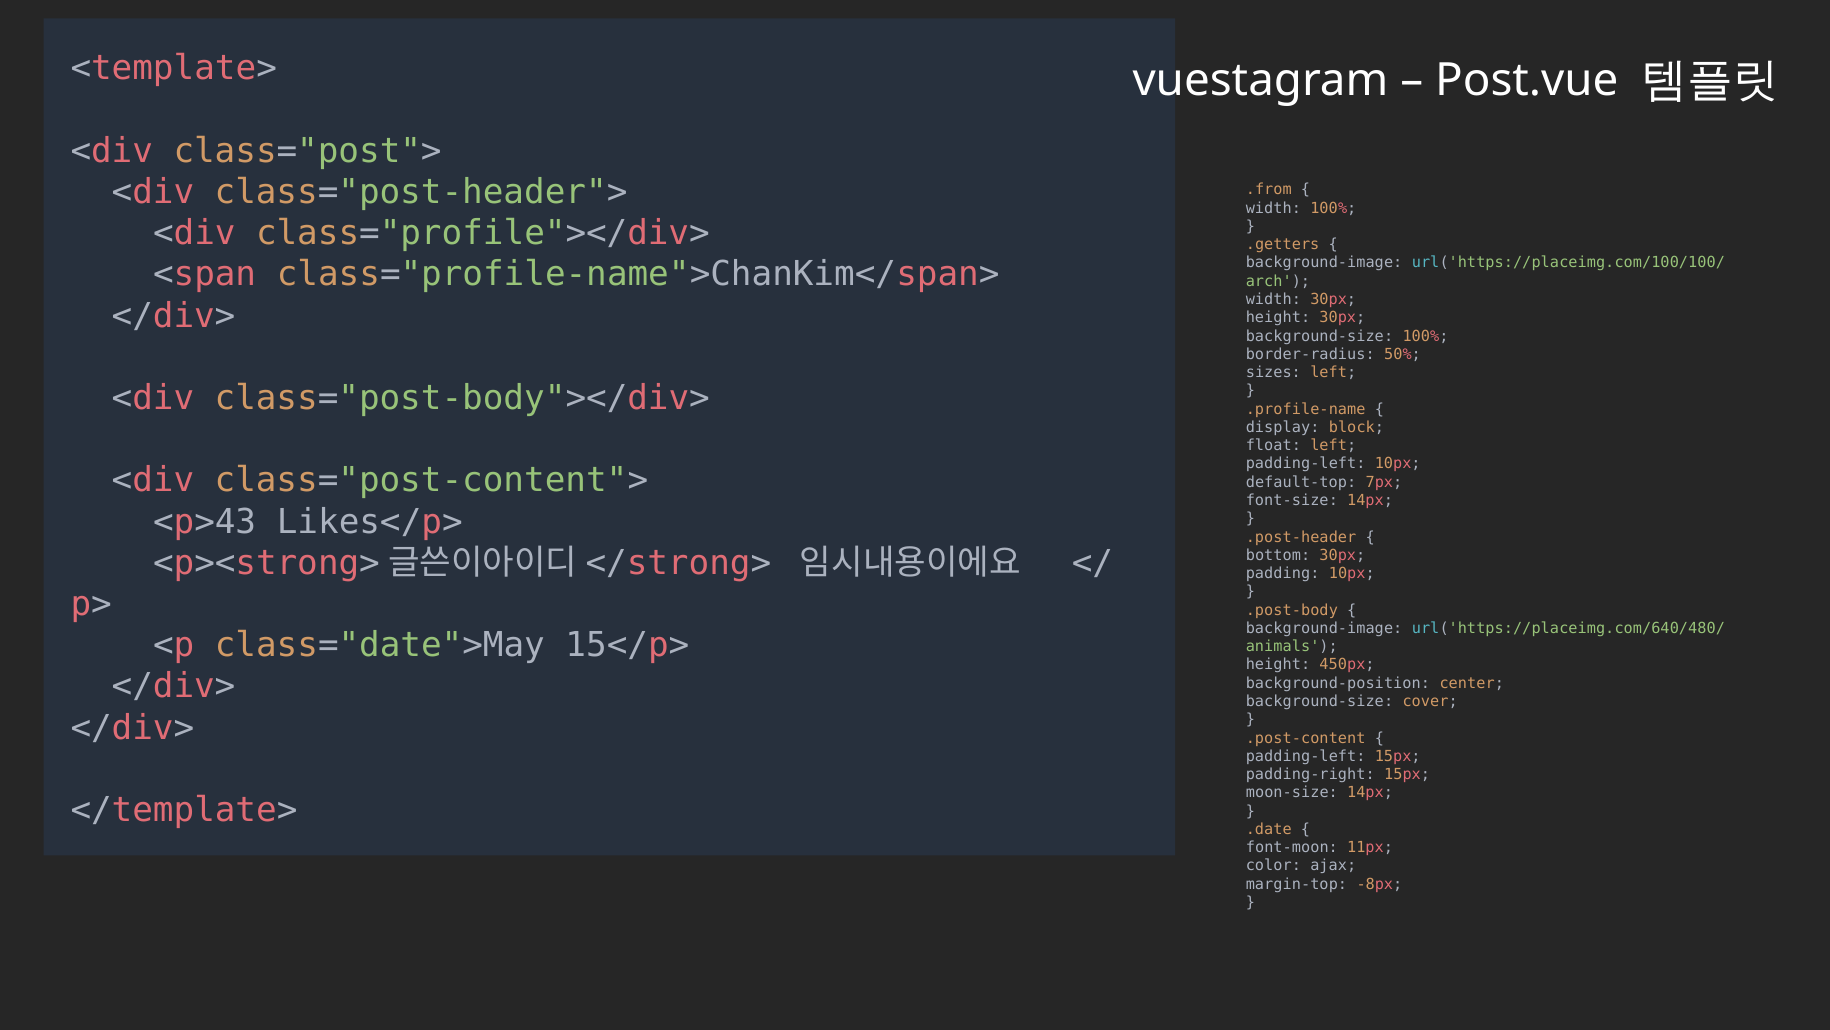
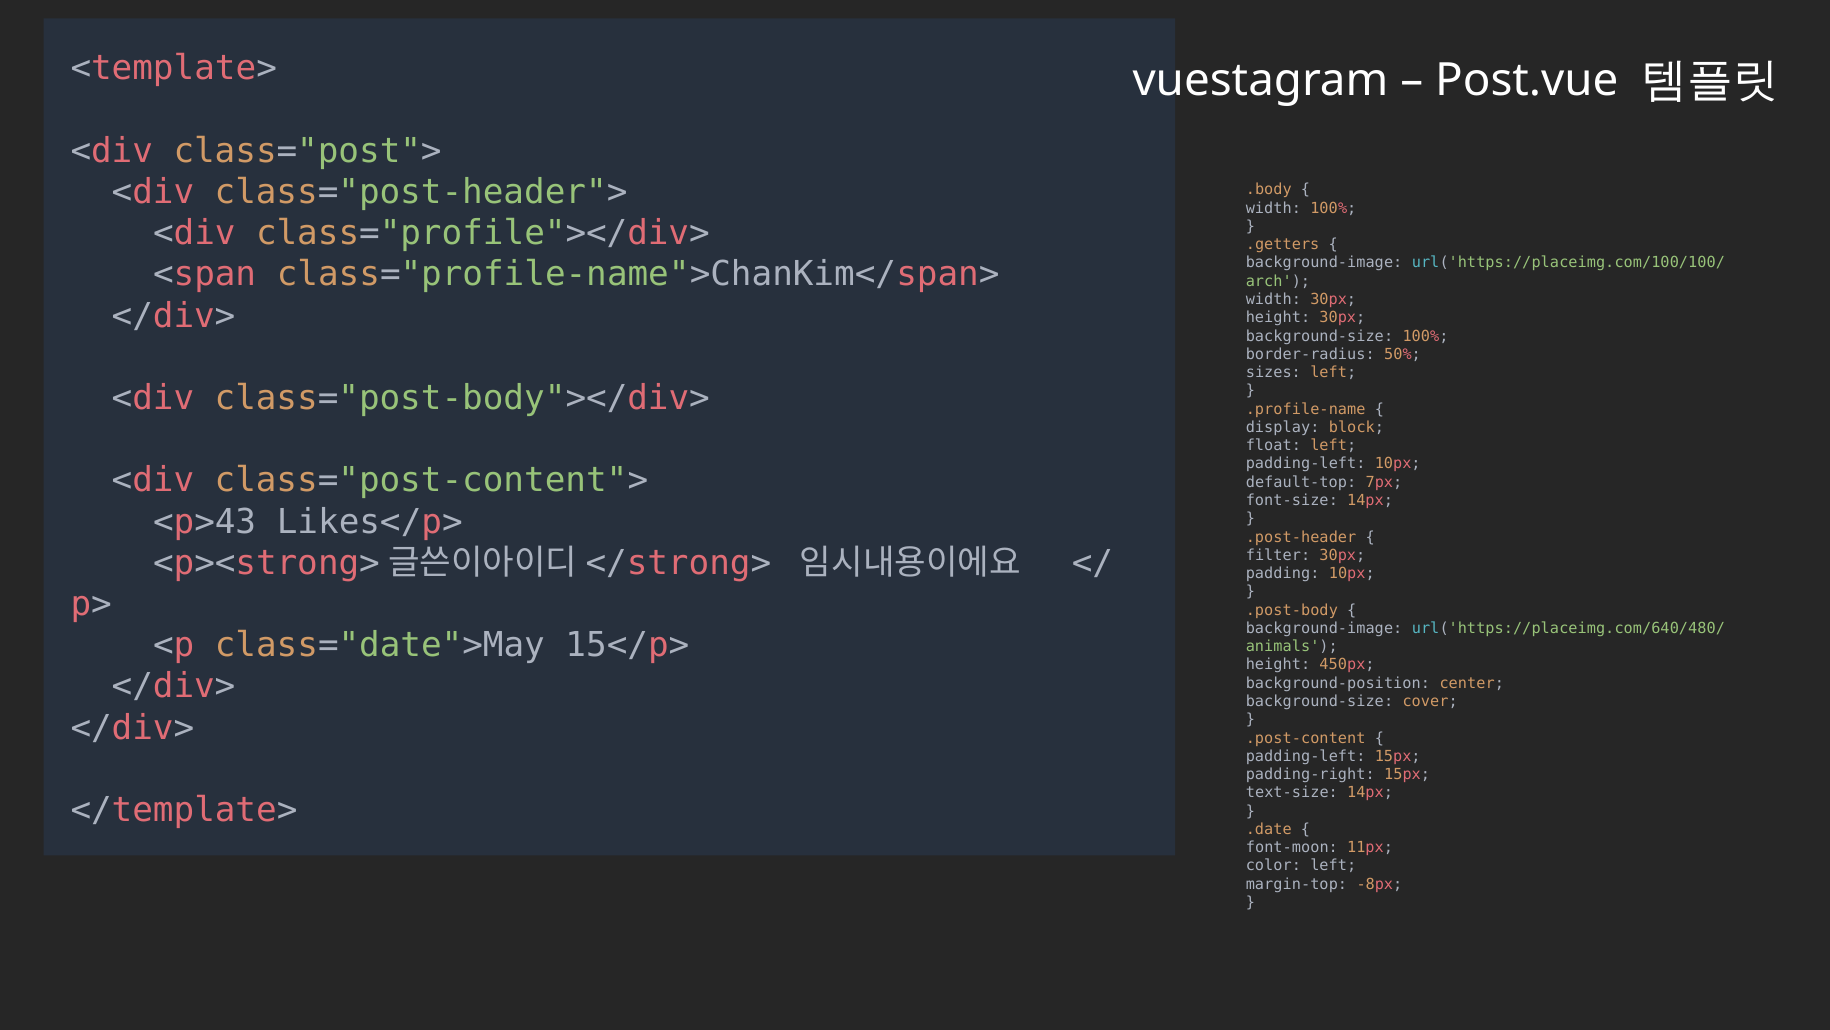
.from: .from -> .body
bottom: bottom -> filter
moon-size: moon-size -> text-size
color ajax: ajax -> left
